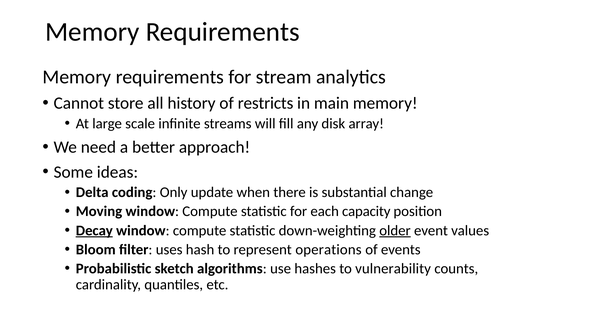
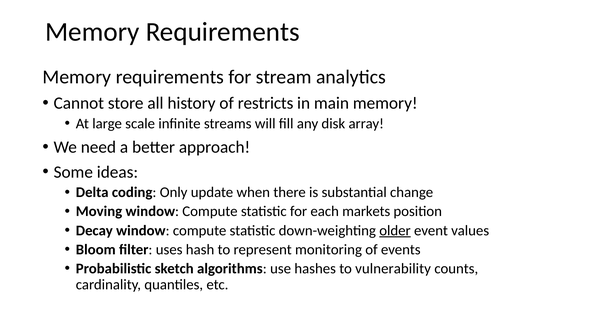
capacity: capacity -> markets
Decay underline: present -> none
operations: operations -> monitoring
